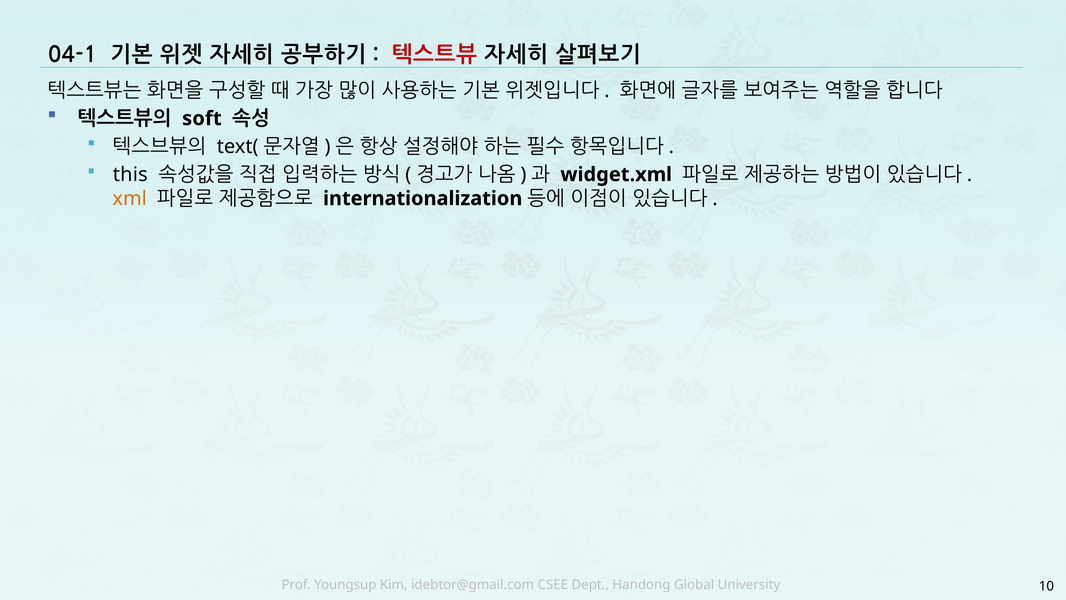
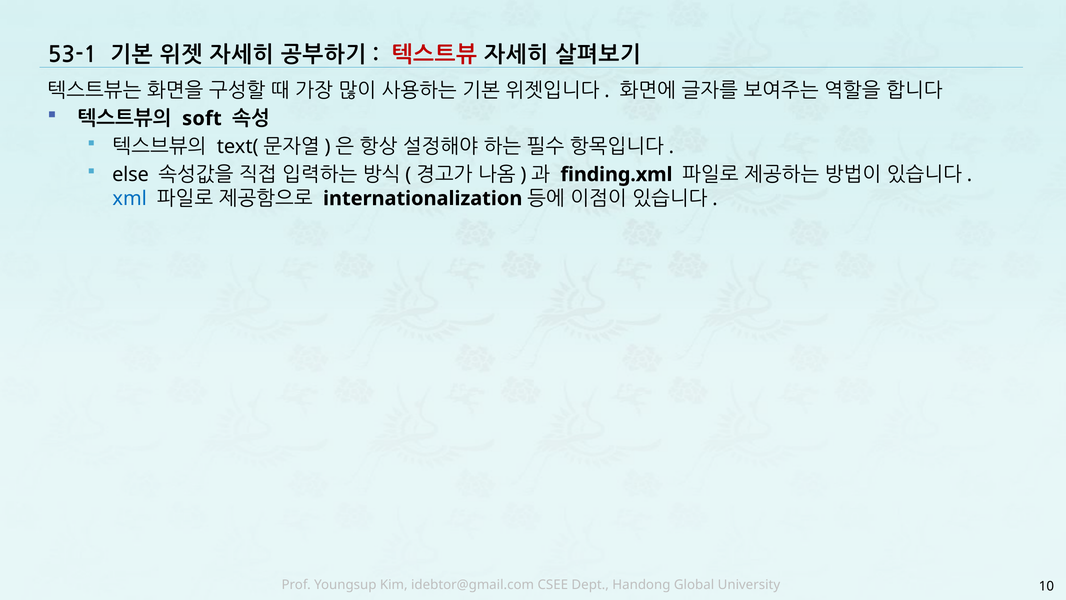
04-1: 04-1 -> 53-1
this: this -> else
widget.xml: widget.xml -> finding.xml
xml colour: orange -> blue
